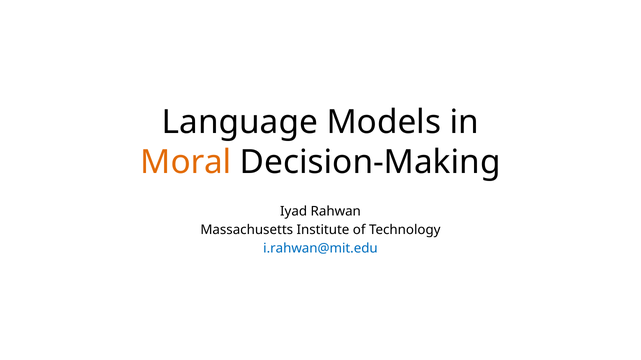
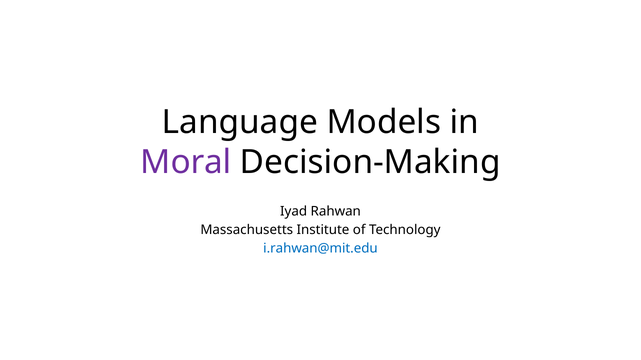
Moral colour: orange -> purple
